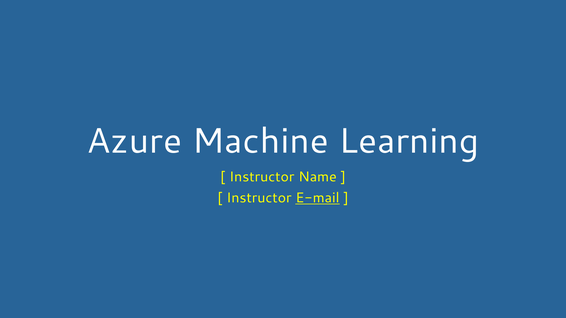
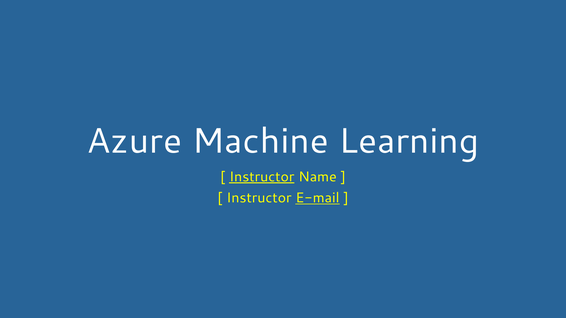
Instructor at (262, 177) underline: none -> present
